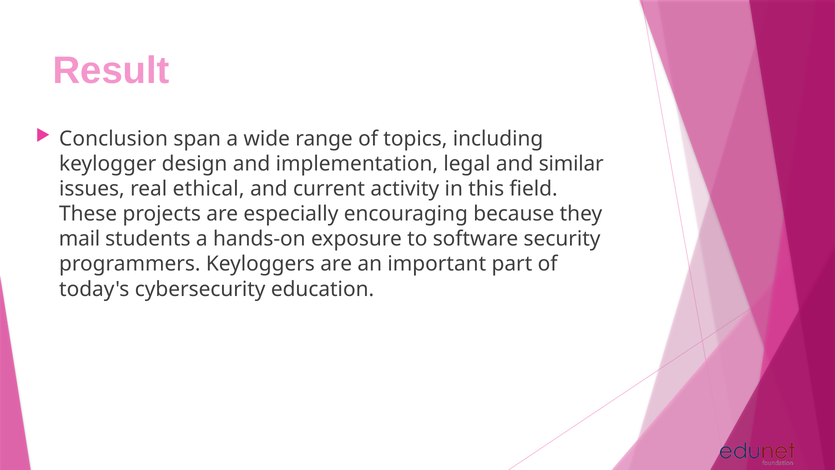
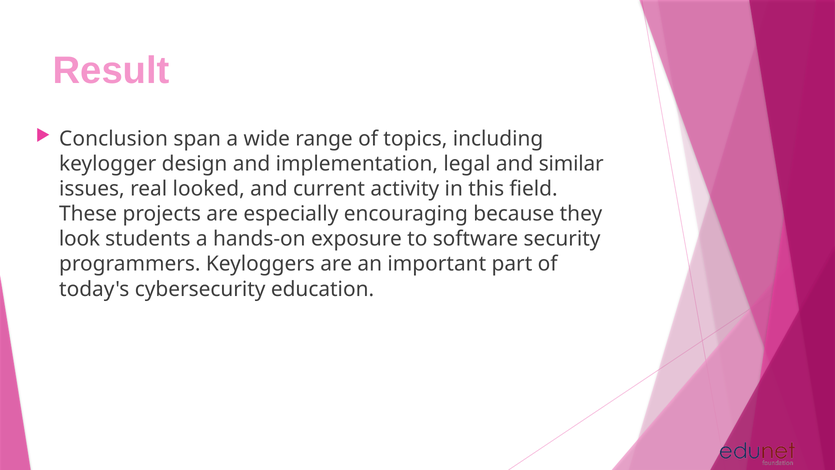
ethical: ethical -> looked
mail: mail -> look
